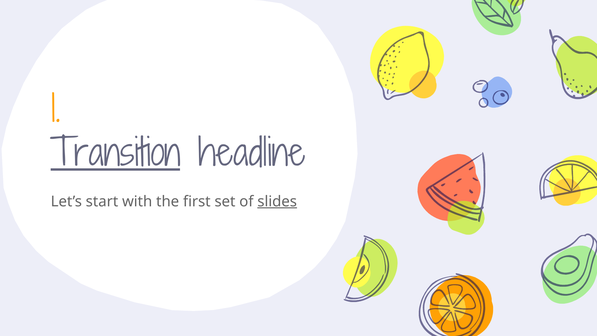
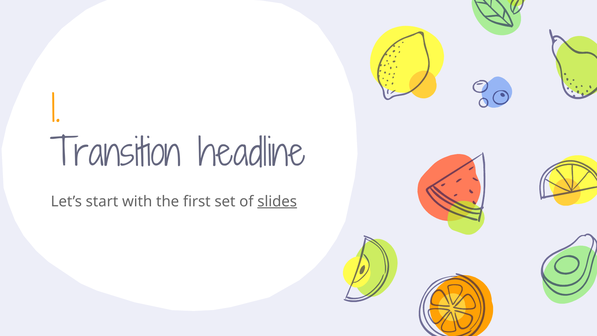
Transition underline: present -> none
